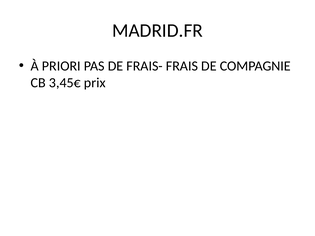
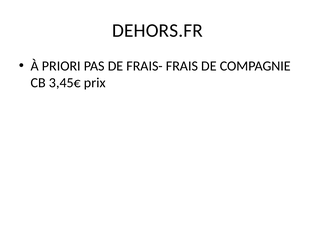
MADRID.FR: MADRID.FR -> DEHORS.FR
